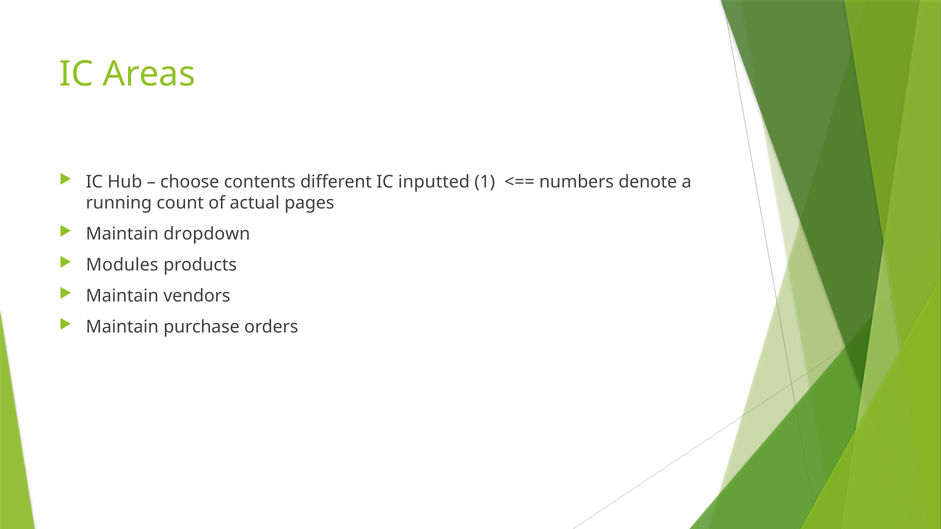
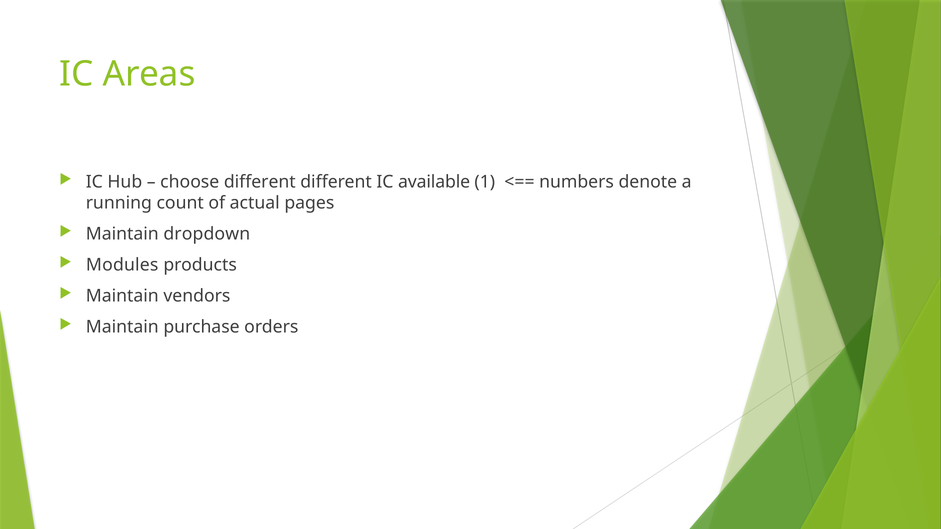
choose contents: contents -> different
inputted: inputted -> available
